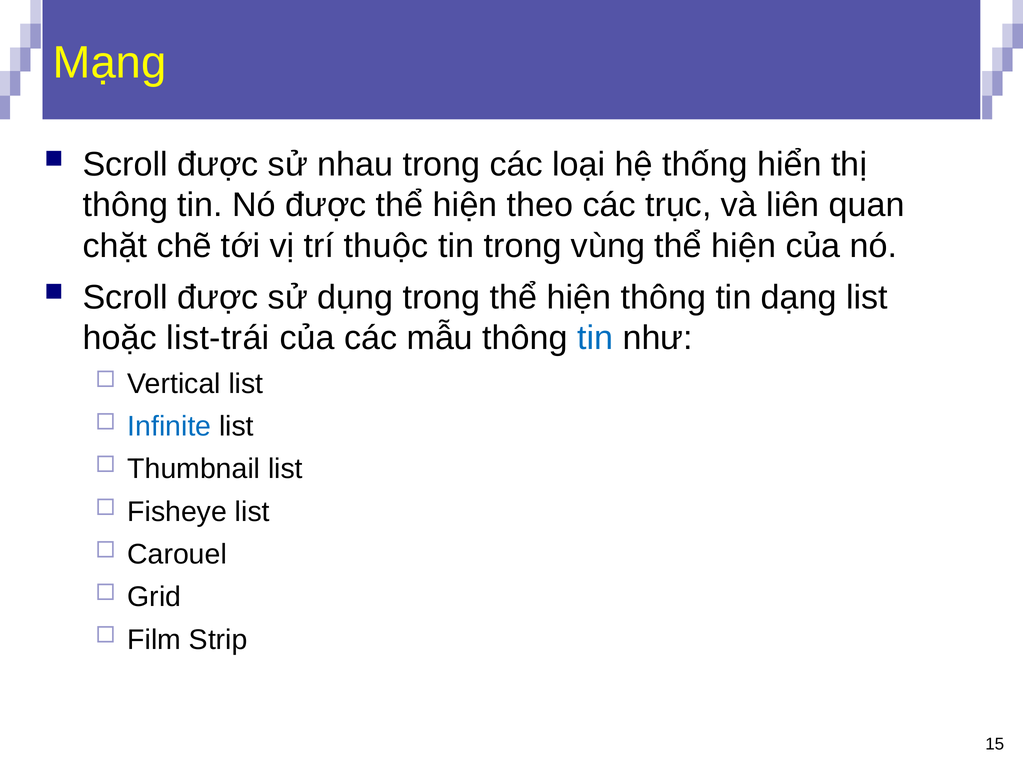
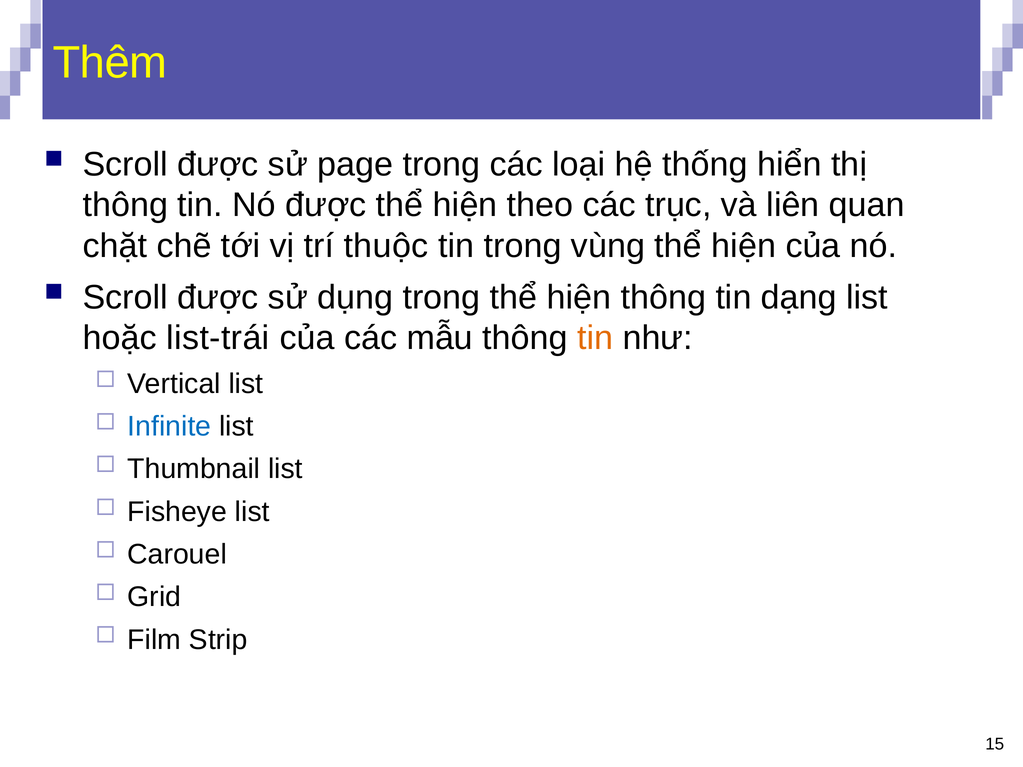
Mạng: Mạng -> Thêm
nhau: nhau -> page
tin at (595, 338) colour: blue -> orange
